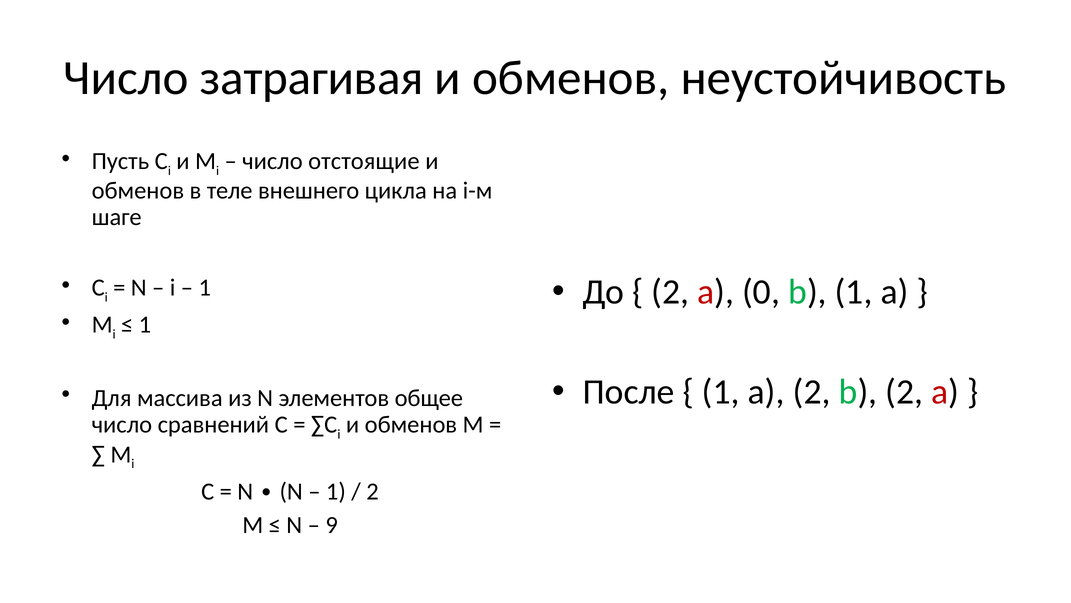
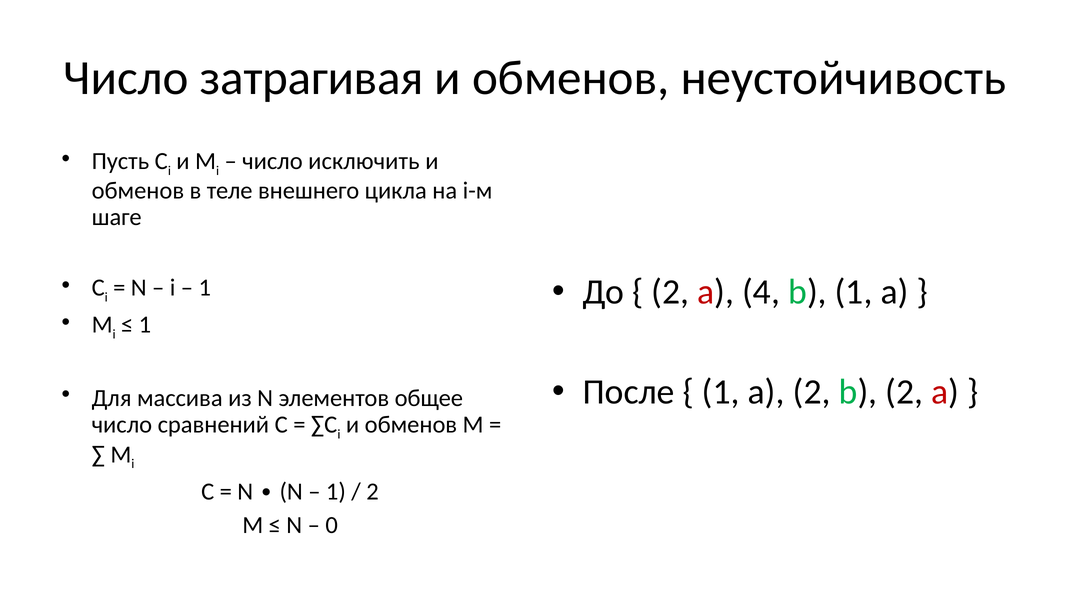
отстоящие: отстоящие -> исключить
0: 0 -> 4
9: 9 -> 0
